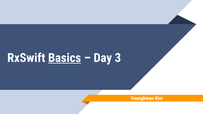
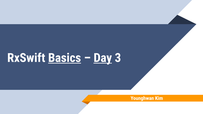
Day underline: none -> present
